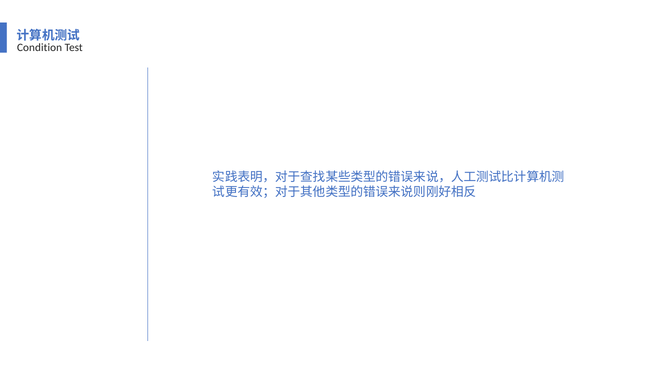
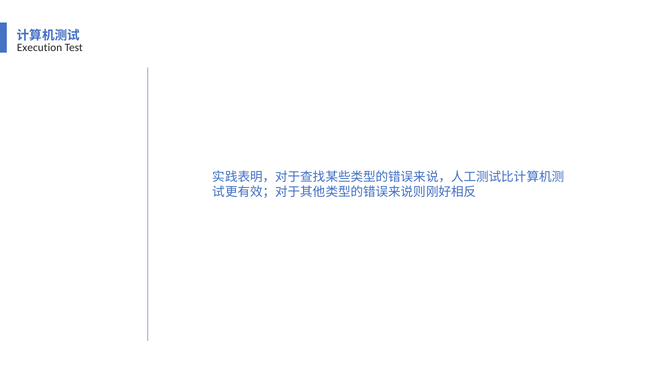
Condition: Condition -> Execution
